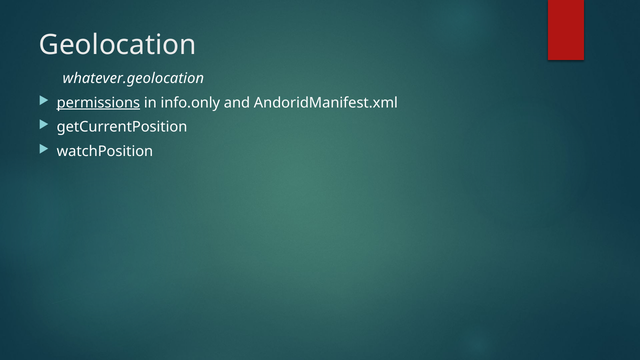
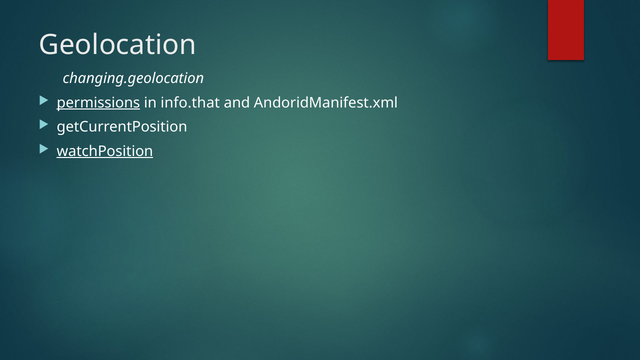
whatever.geolocation: whatever.geolocation -> changing.geolocation
info.only: info.only -> info.that
watchPosition underline: none -> present
